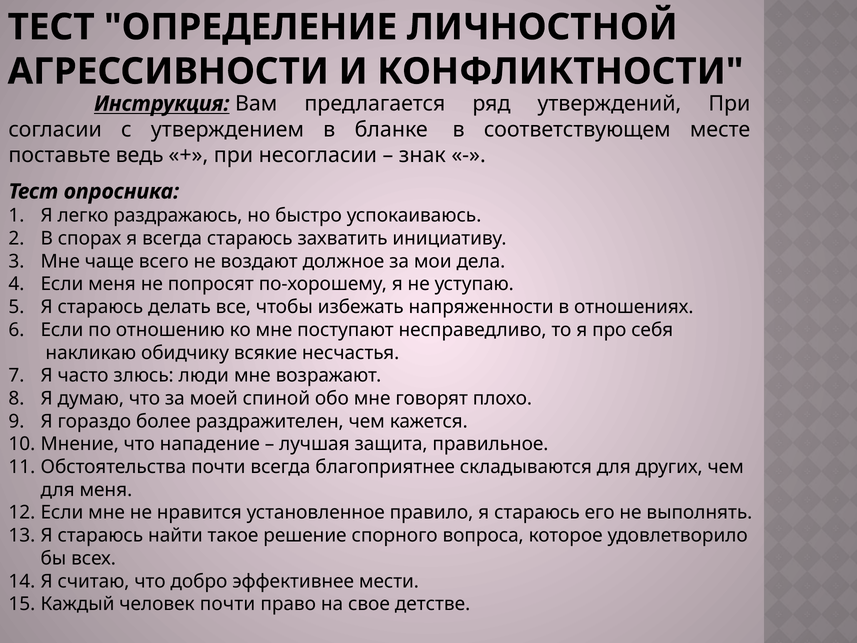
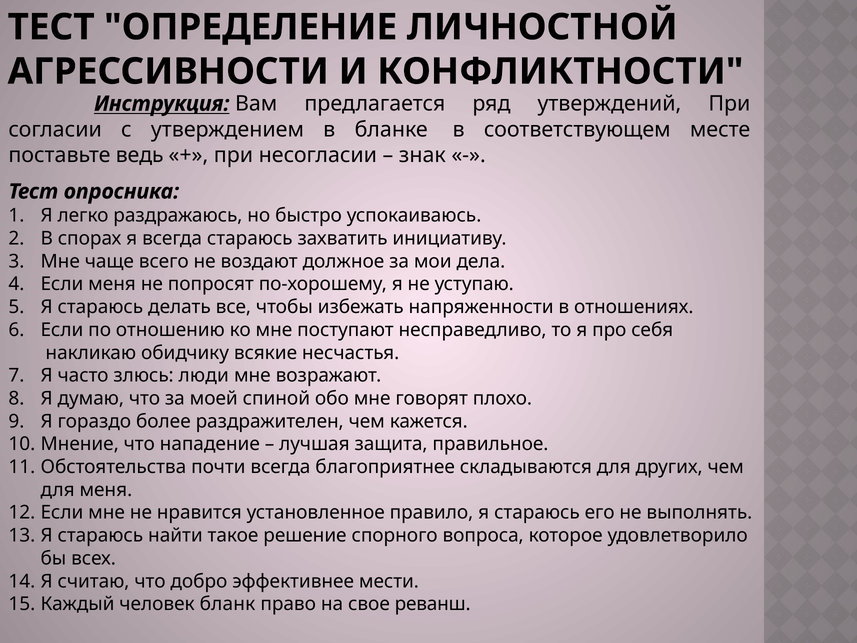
человек почти: почти -> бланк
детстве: детстве -> реванш
